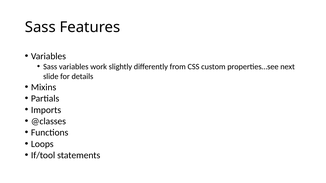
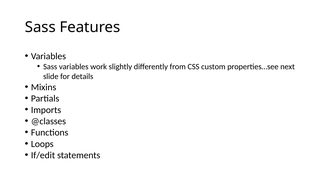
If/tool: If/tool -> If/edit
